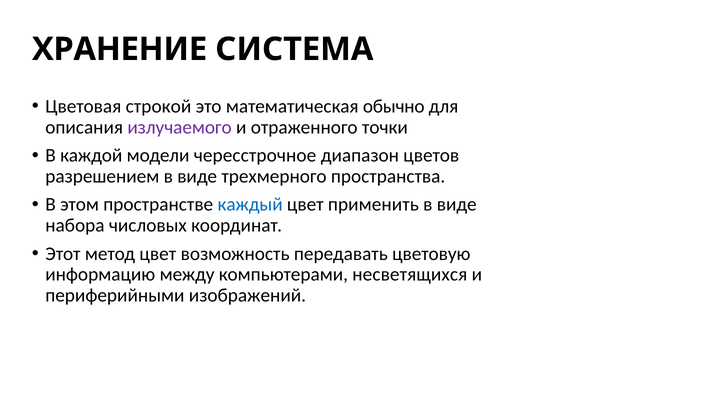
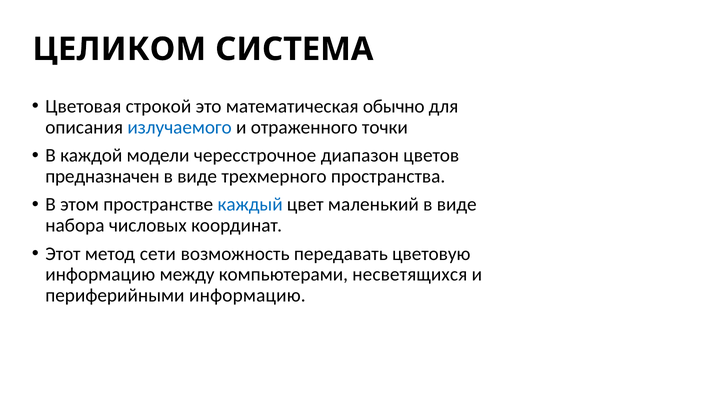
ХРАНЕНИЕ: ХРАНЕНИЕ -> ЦЕЛИКОМ
излучаемого colour: purple -> blue
разрешением: разрешением -> предназначен
применить: применить -> маленький
метод цвет: цвет -> сети
периферийными изображений: изображений -> информацию
